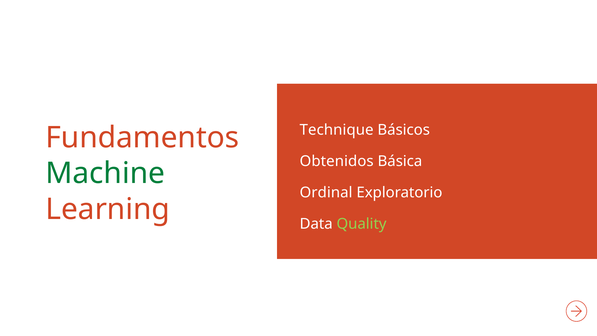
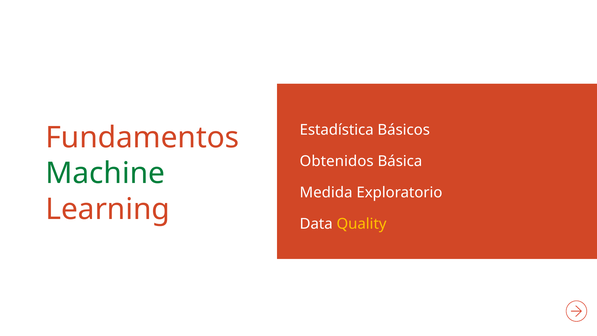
Technique: Technique -> Estadística
Ordinal: Ordinal -> Medida
Quality colour: light green -> yellow
